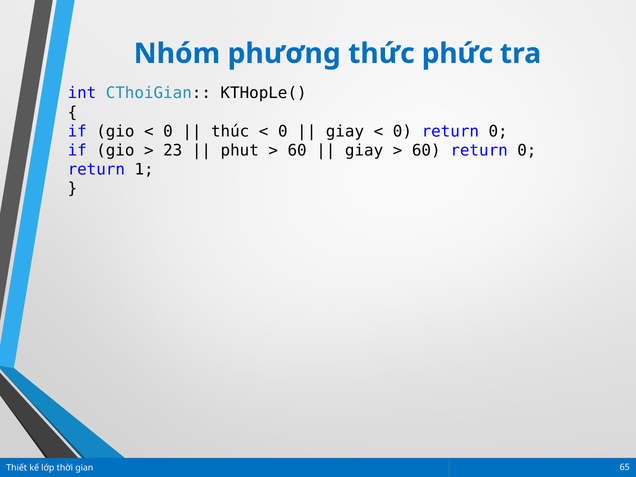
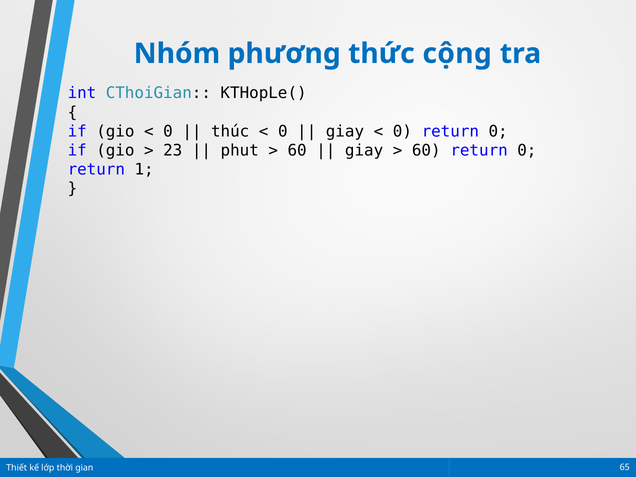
phức: phức -> cộng
